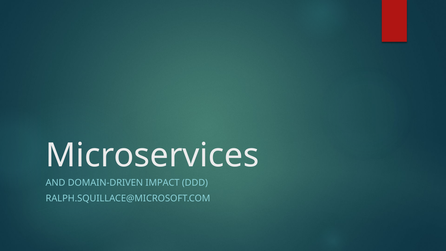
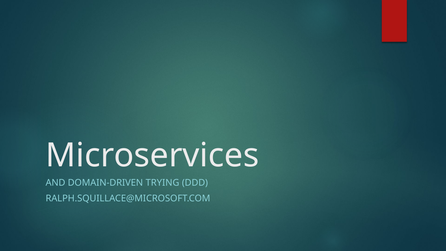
IMPACT: IMPACT -> TRYING
